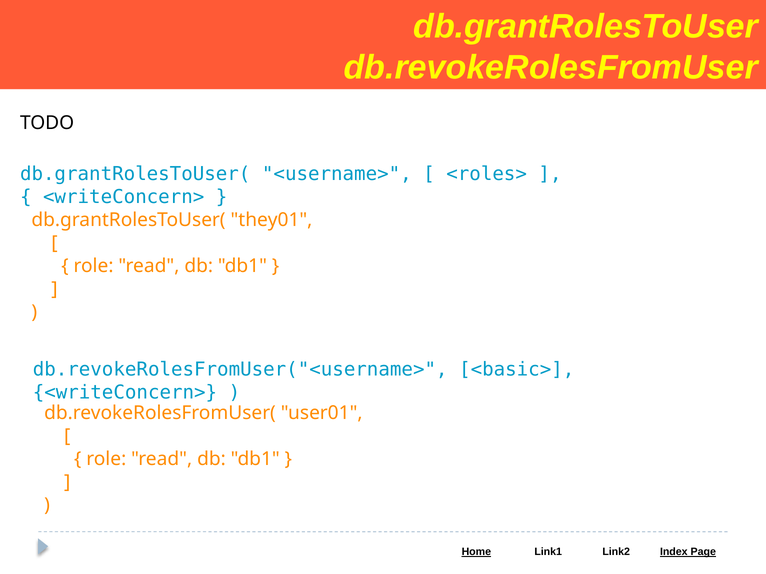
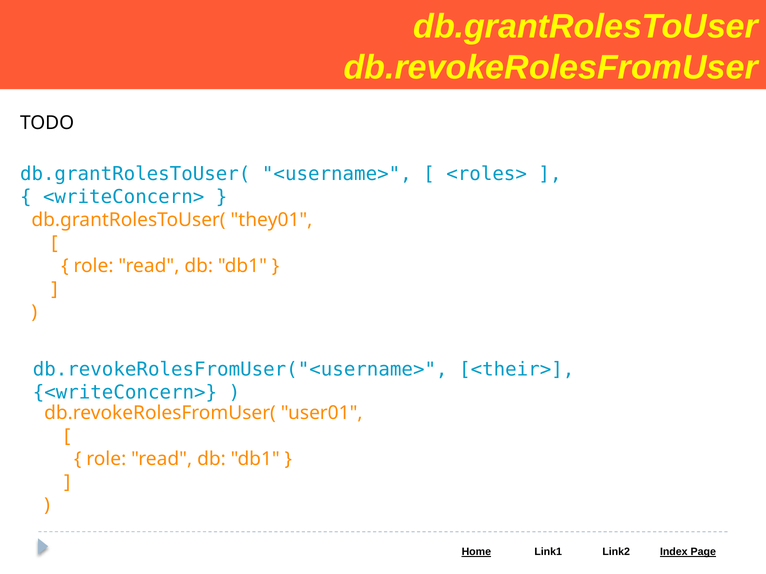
<basic>: <basic> -> <their>
